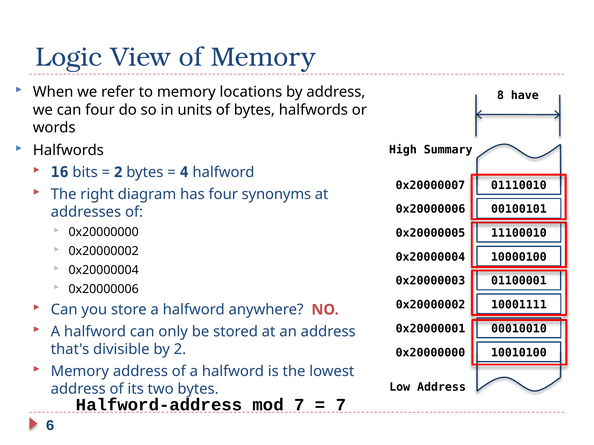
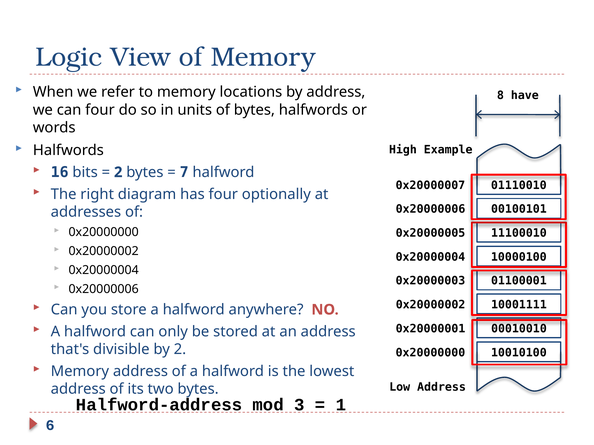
Summary: Summary -> Example
4: 4 -> 7
synonyms: synonyms -> optionally
mod 7: 7 -> 3
7 at (341, 405): 7 -> 1
